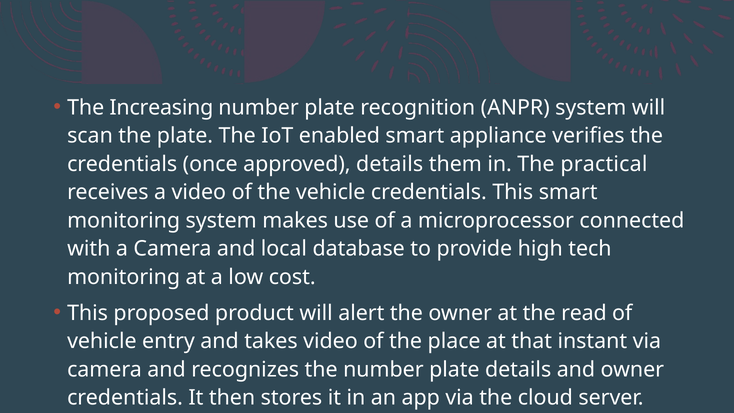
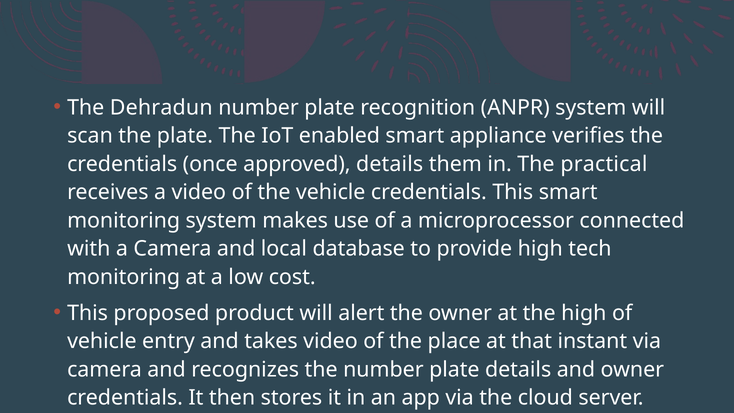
Increasing: Increasing -> Dehradun
the read: read -> high
